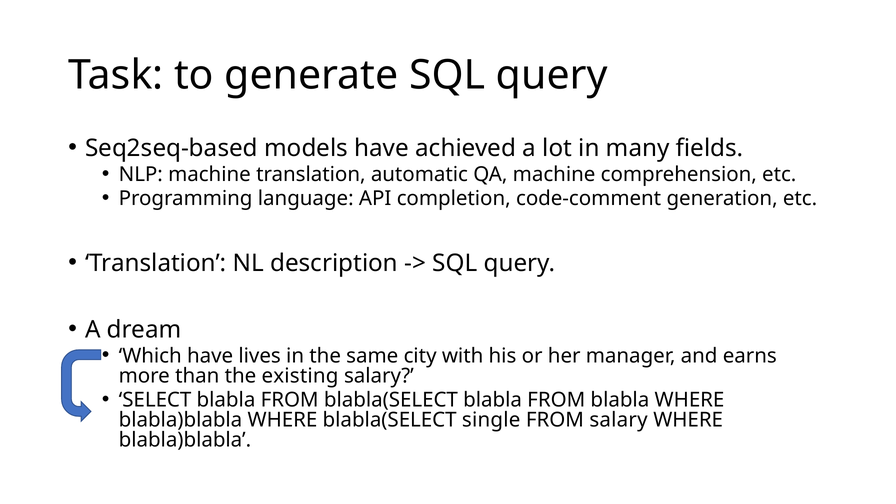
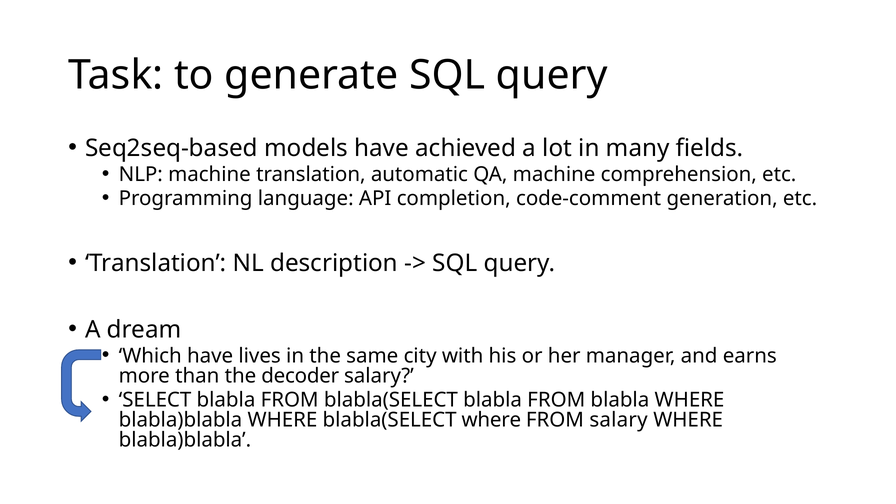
existing: existing -> decoder
blabla(SELECT single: single -> where
